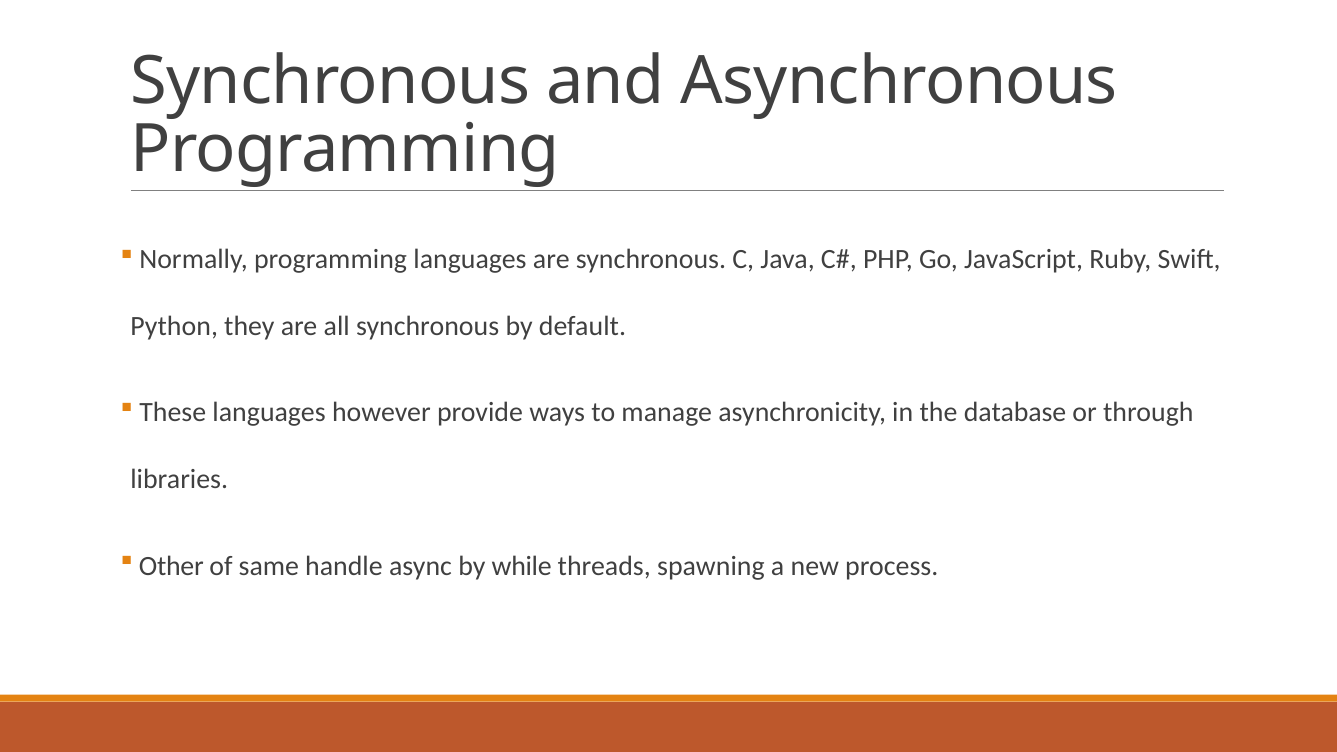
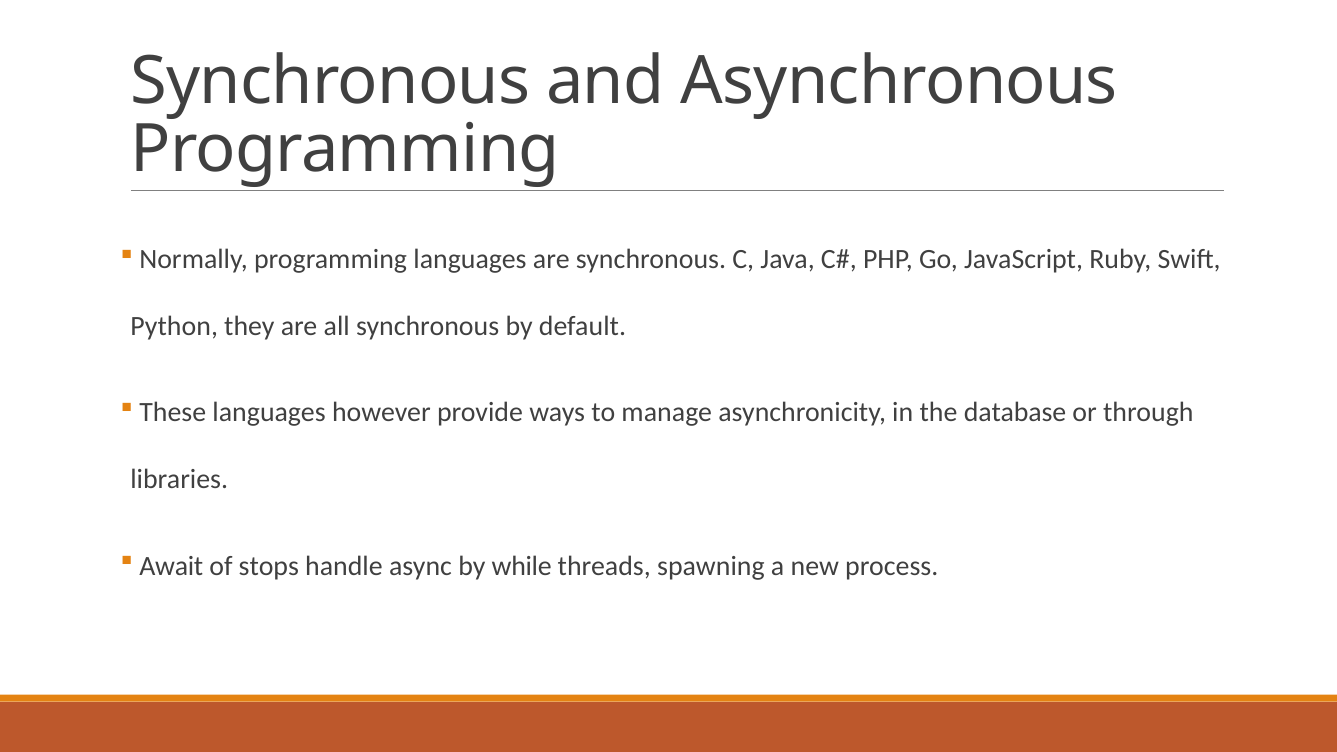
Other: Other -> Await
same: same -> stops
